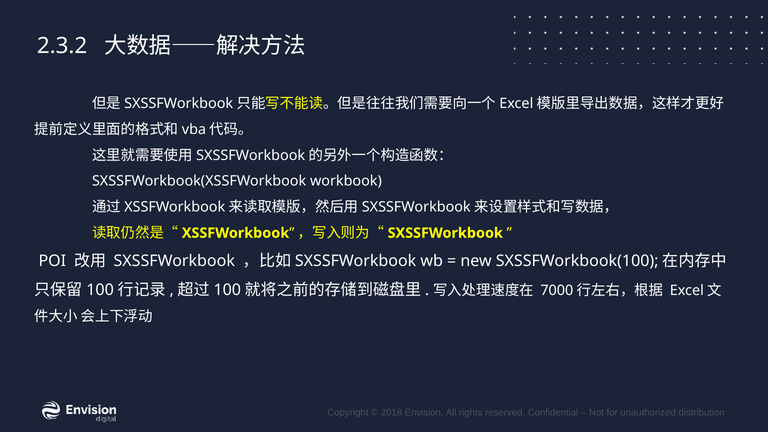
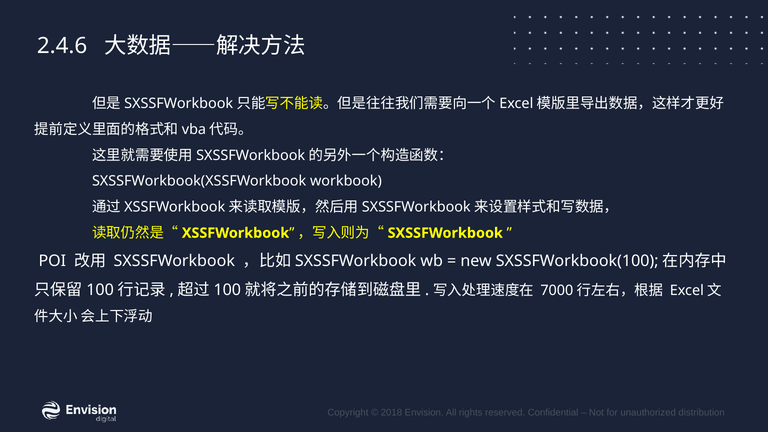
2.3.2: 2.3.2 -> 2.4.6
